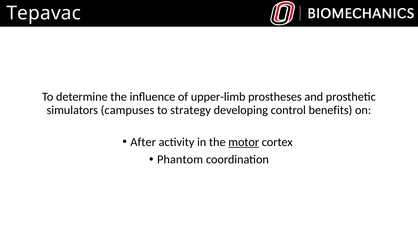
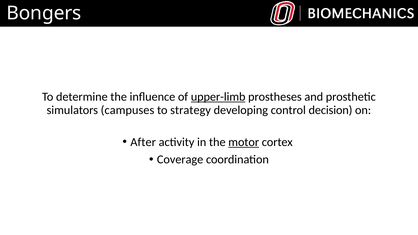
Tepavac: Tepavac -> Bongers
upper-limb underline: none -> present
benefits: benefits -> decision
Phantom: Phantom -> Coverage
